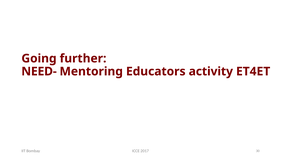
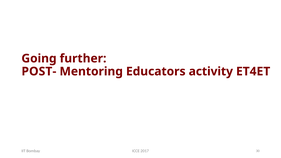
NEED-: NEED- -> POST-
